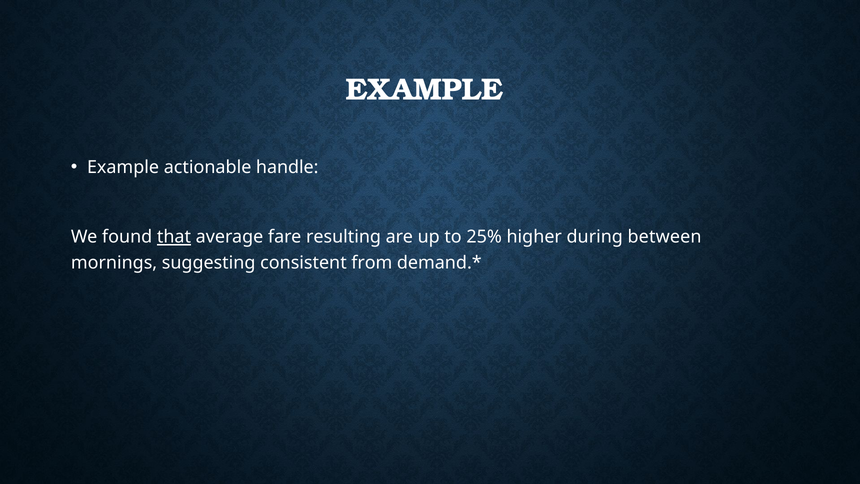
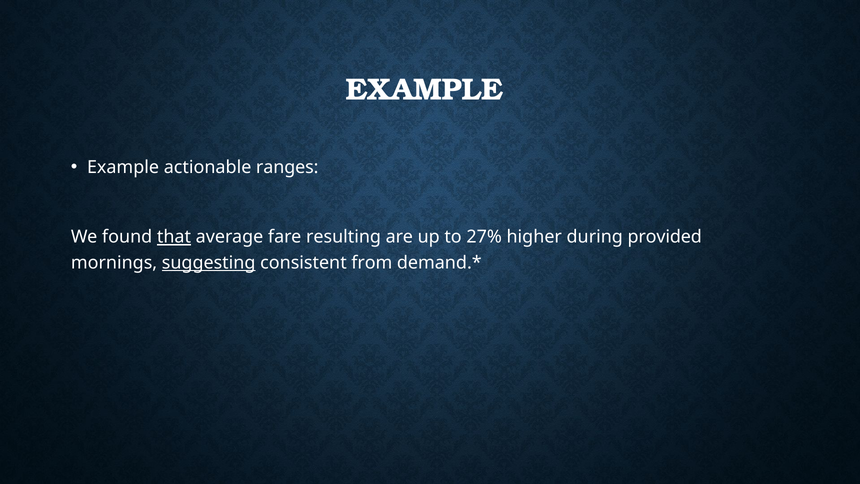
handle: handle -> ranges
25%: 25% -> 27%
between: between -> provided
suggesting underline: none -> present
